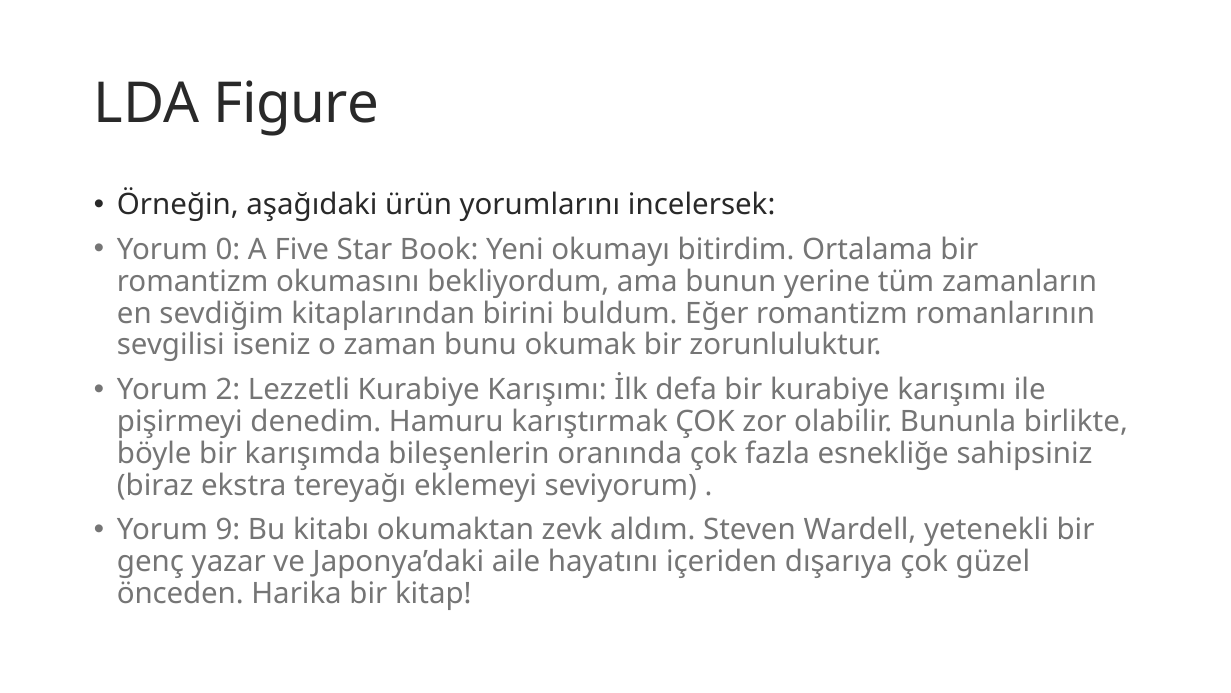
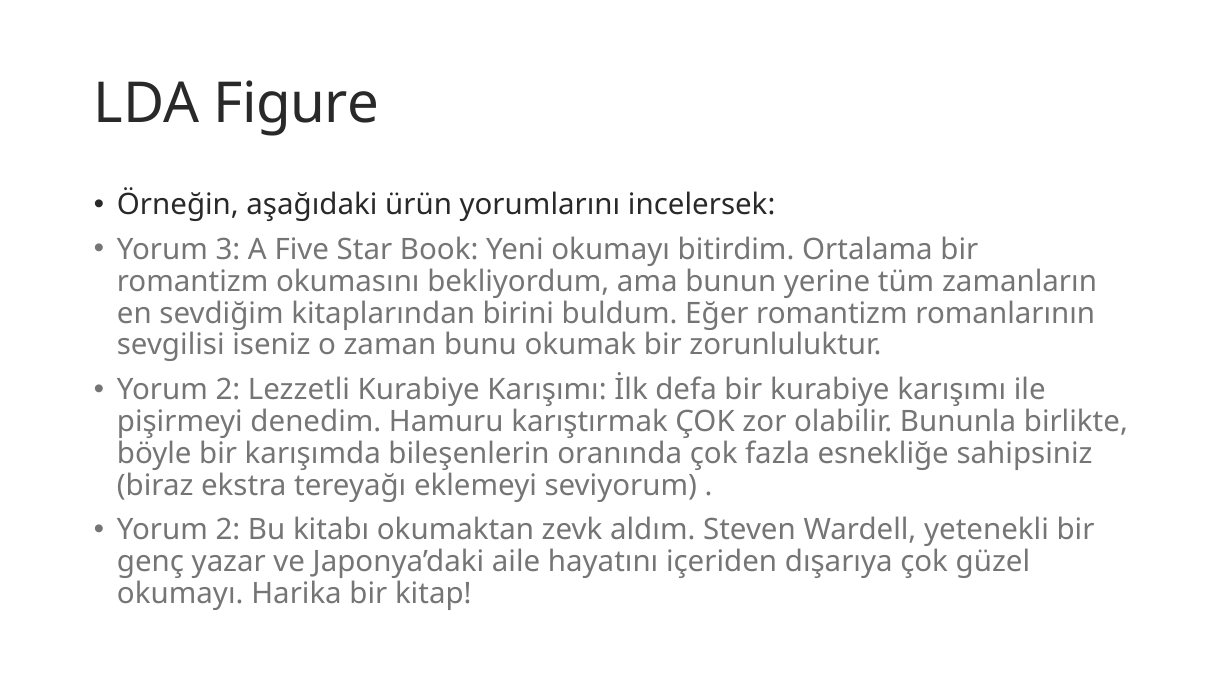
0: 0 -> 3
9 at (228, 530): 9 -> 2
önceden at (180, 593): önceden -> okumayı
